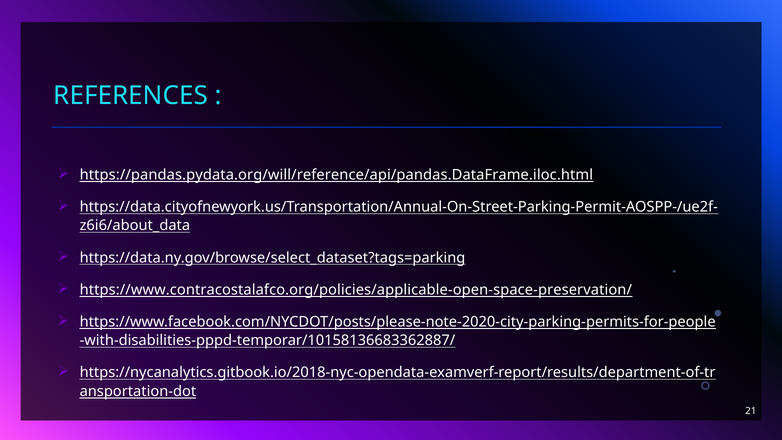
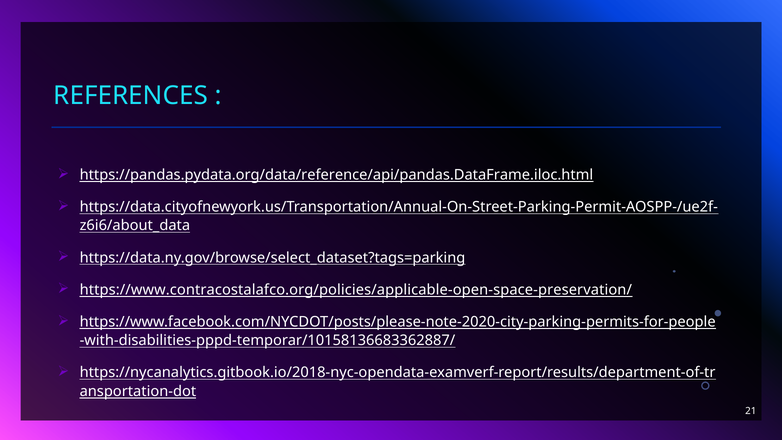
https://pandas.pydata.org/will/reference/api/pandas.DataFrame.iloc.html: https://pandas.pydata.org/will/reference/api/pandas.DataFrame.iloc.html -> https://pandas.pydata.org/data/reference/api/pandas.DataFrame.iloc.html
